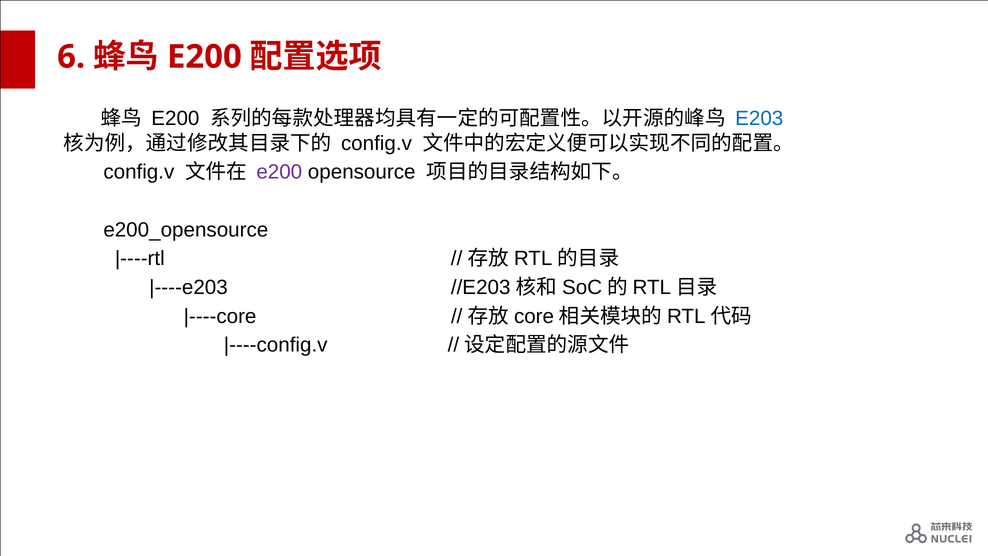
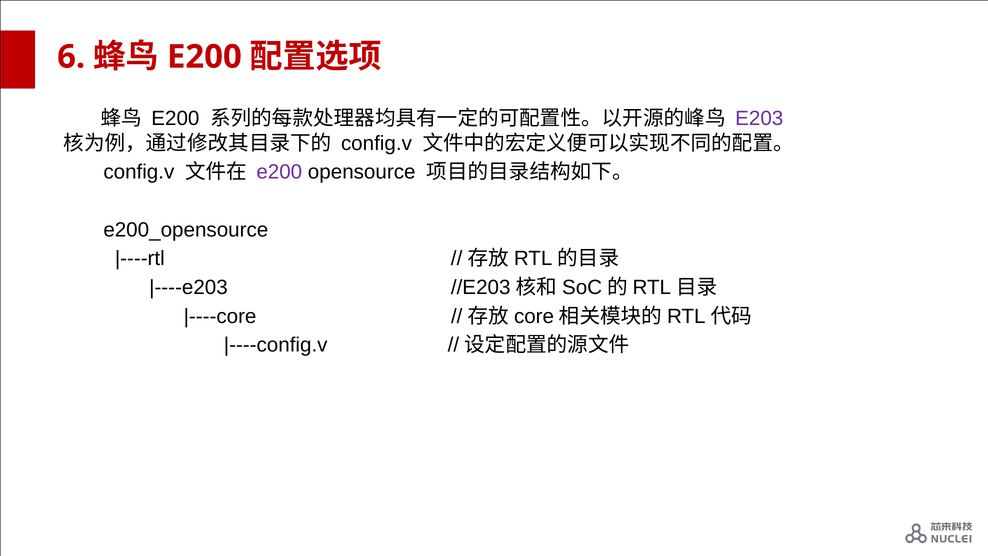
E203 colour: blue -> purple
